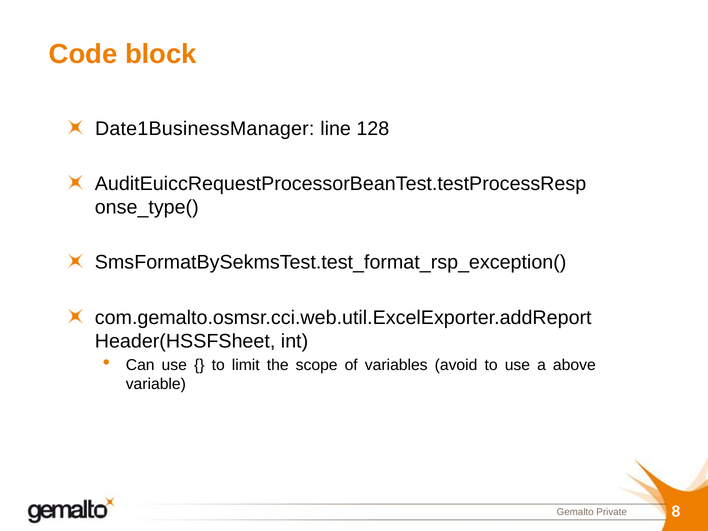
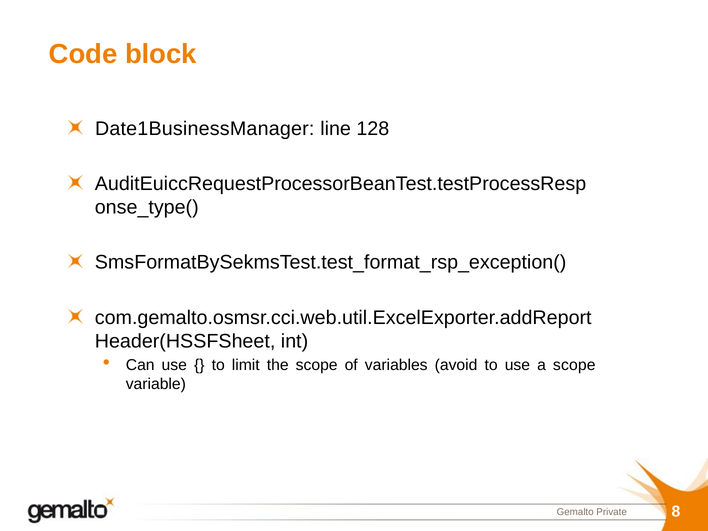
a above: above -> scope
